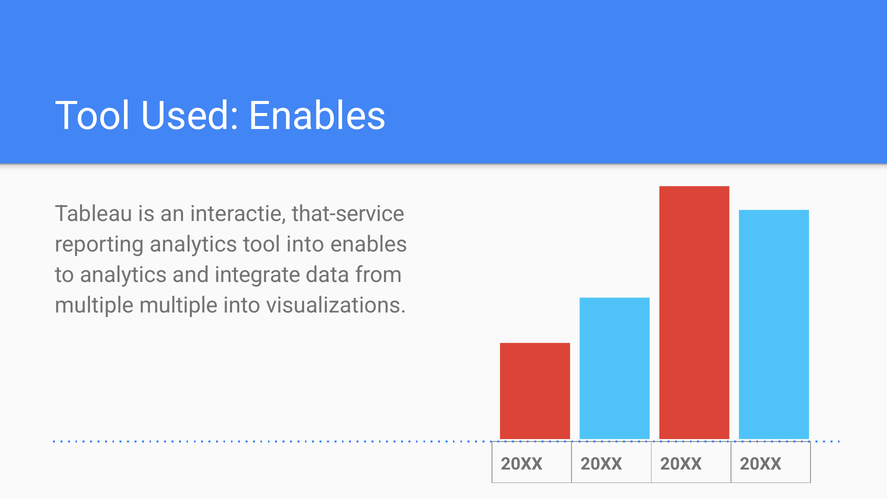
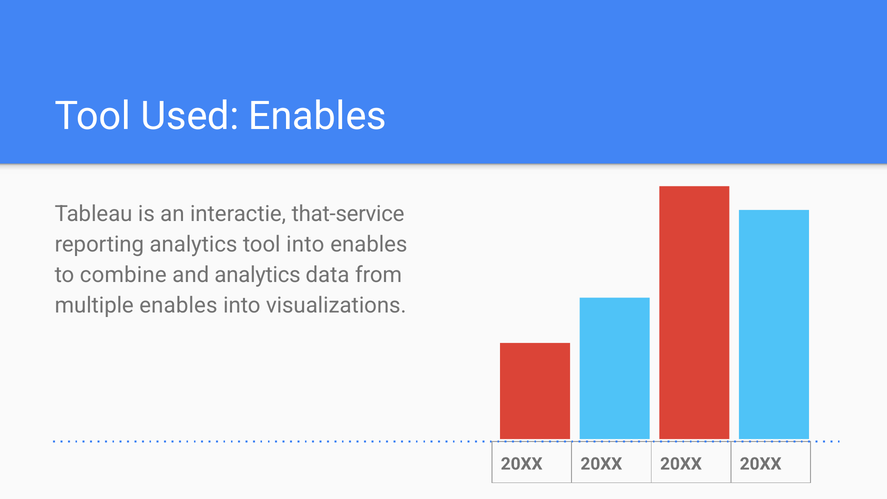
to analytics: analytics -> combine
and integrate: integrate -> analytics
multiple multiple: multiple -> enables
